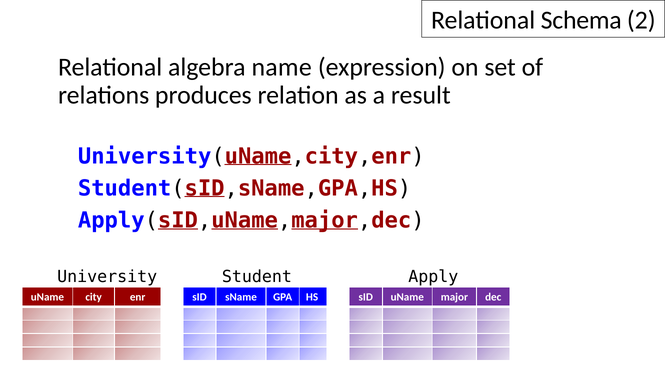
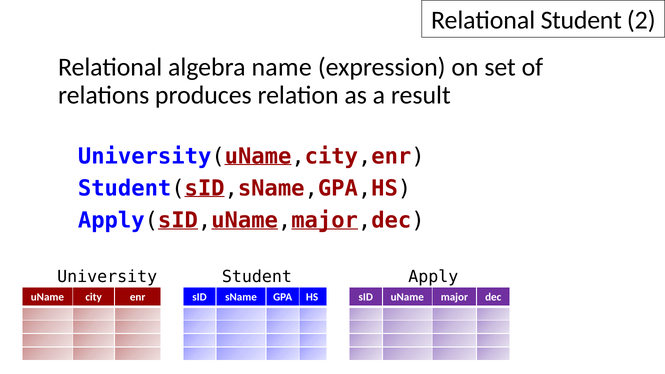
Relational Schema: Schema -> Student
